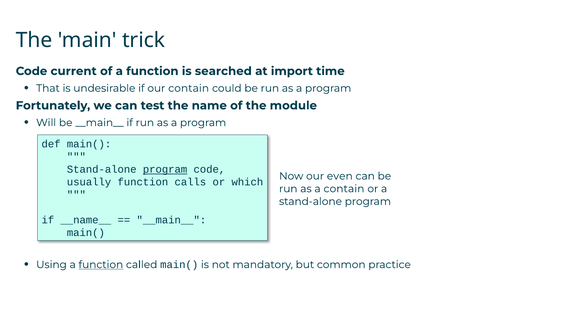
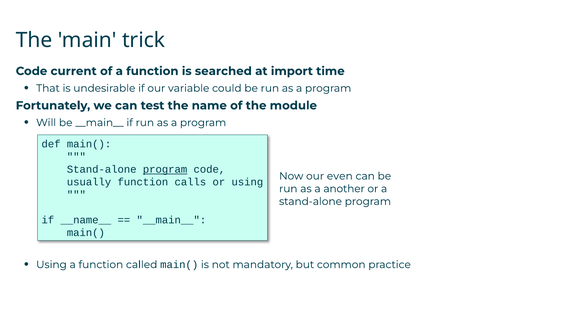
our contain: contain -> variable
or which: which -> using
a contain: contain -> another
function at (101, 264) underline: present -> none
